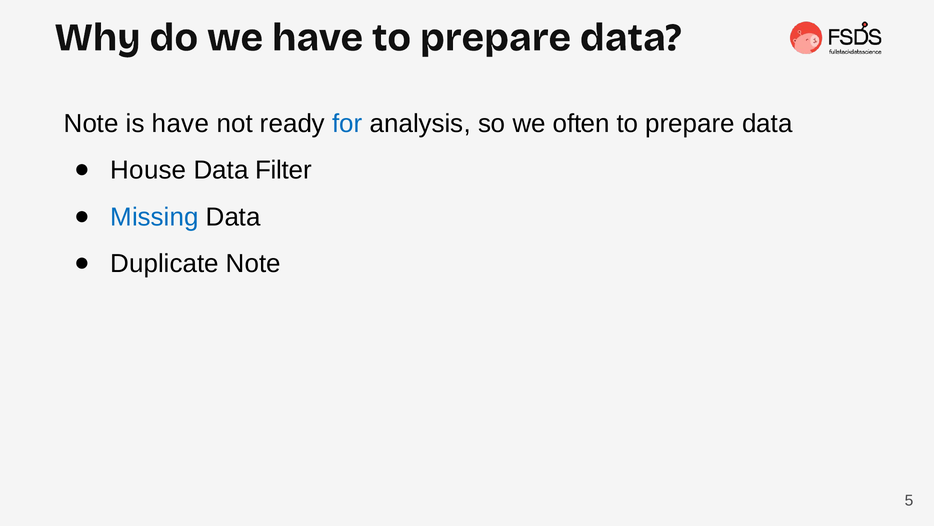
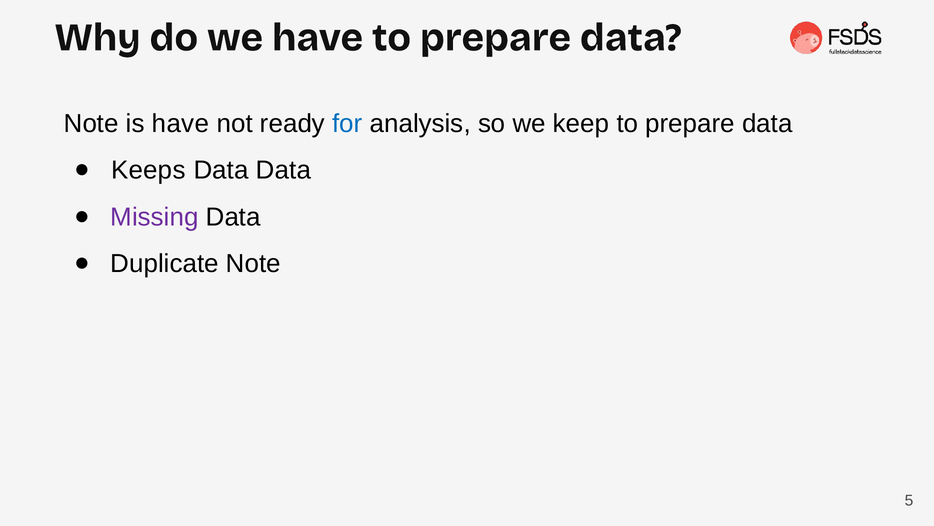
often: often -> keep
House: House -> Keeps
Data Filter: Filter -> Data
Missing colour: blue -> purple
